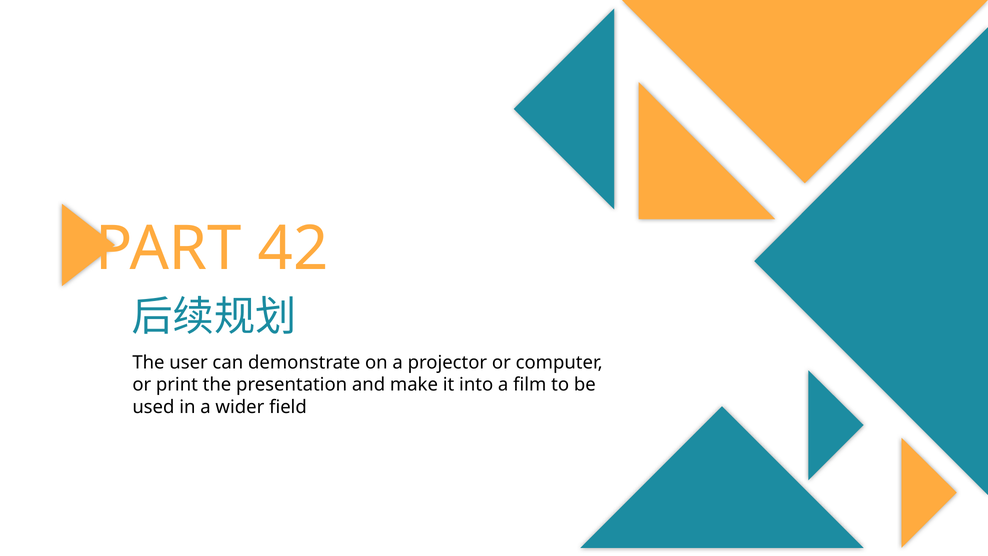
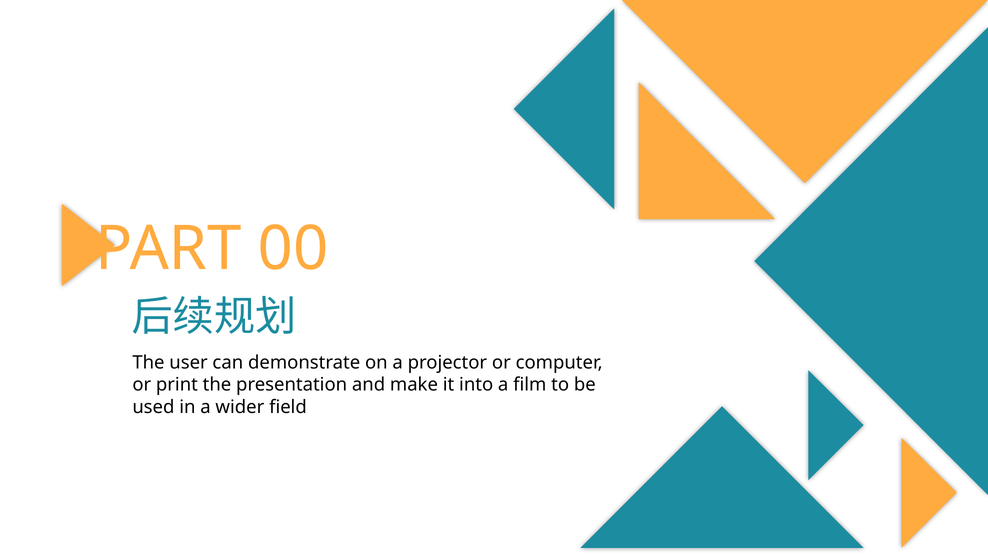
42: 42 -> 00
